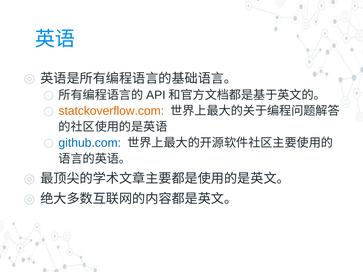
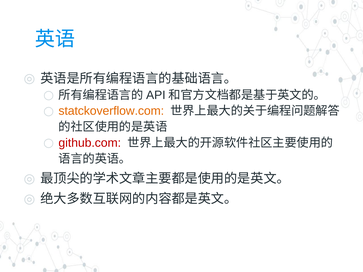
github.com colour: blue -> red
